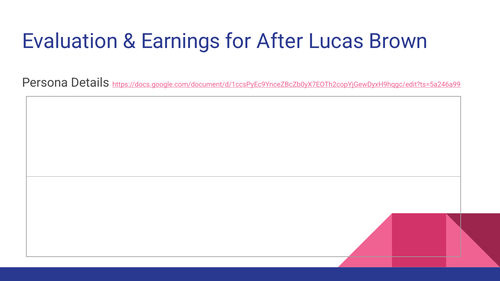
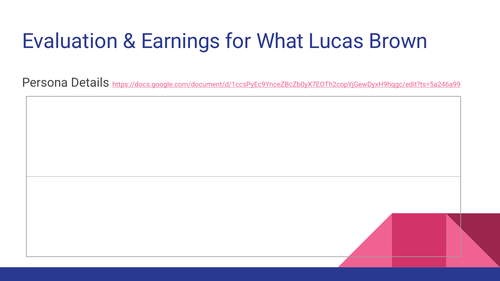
After: After -> What
